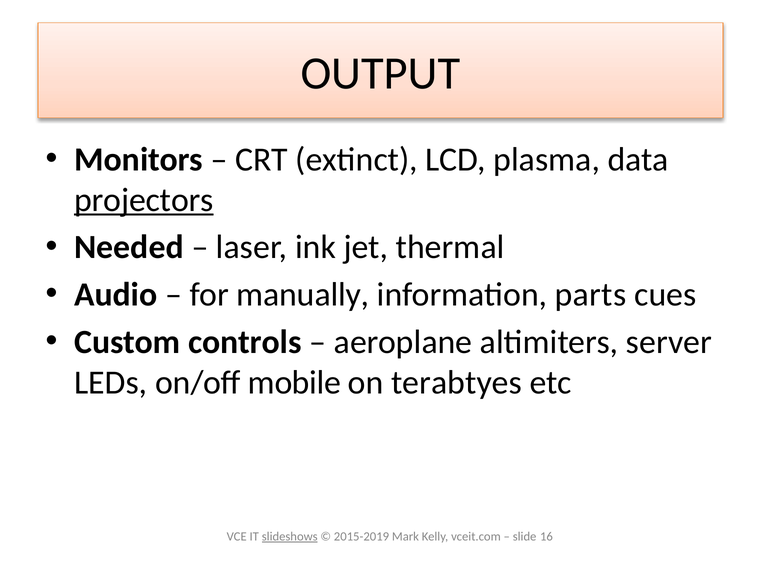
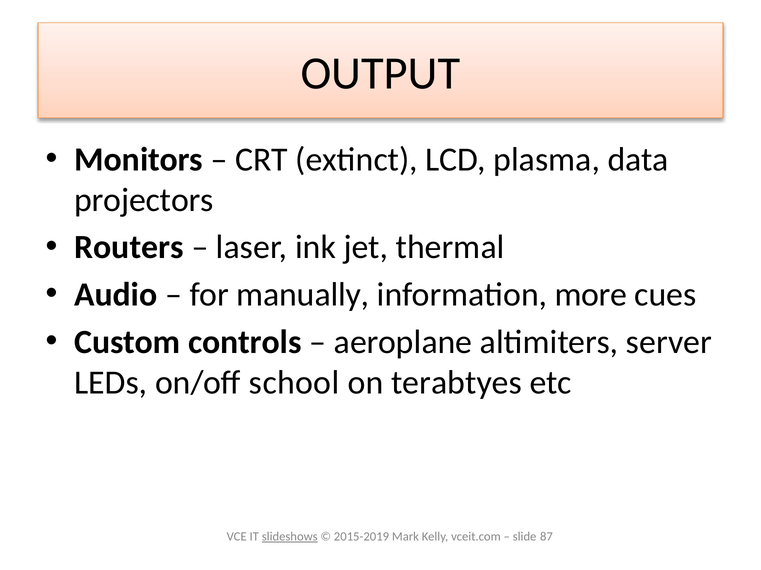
projectors underline: present -> none
Needed: Needed -> Routers
parts: parts -> more
mobile: mobile -> school
16: 16 -> 87
